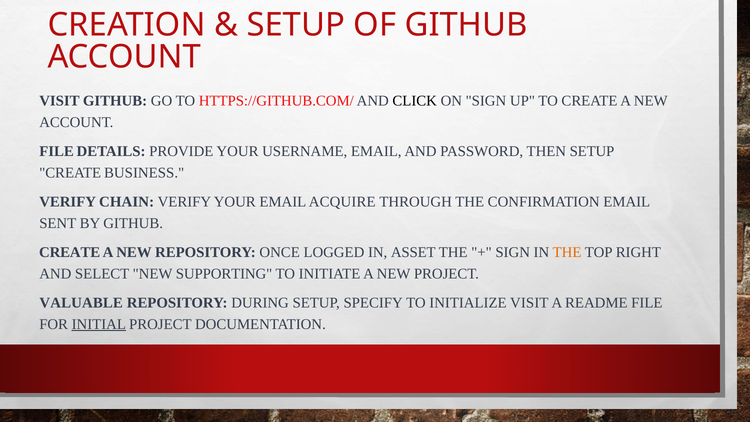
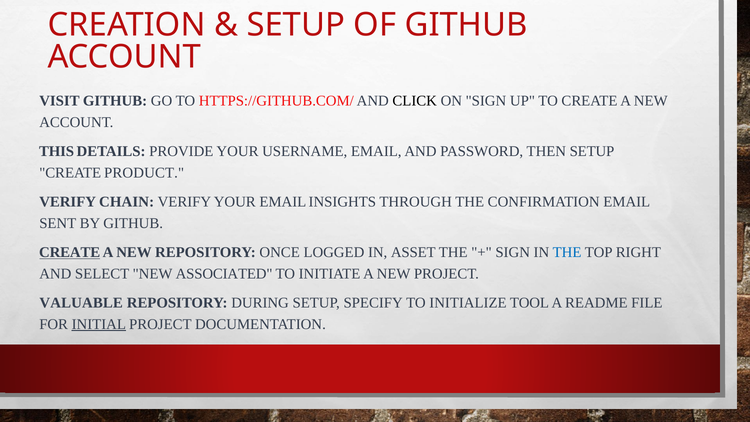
FILE at (57, 151): FILE -> THIS
BUSINESS: BUSINESS -> PRODUCT
ACQUIRE: ACQUIRE -> INSIGHTS
CREATE at (70, 252) underline: none -> present
THE at (567, 252) colour: orange -> blue
SUPPORTING: SUPPORTING -> ASSOCIATED
INITIALIZE VISIT: VISIT -> TOOL
